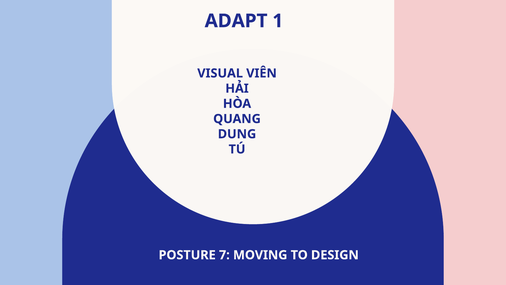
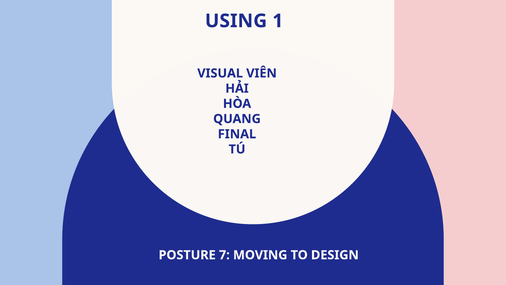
ADAPT: ADAPT -> USING
DUNG: DUNG -> FINAL
